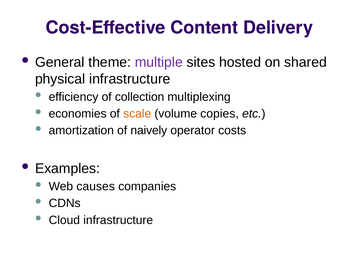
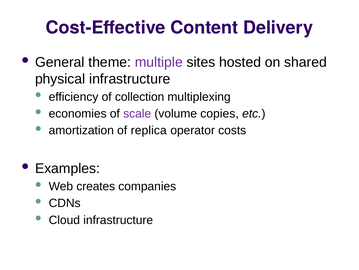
scale colour: orange -> purple
naively: naively -> replica
causes: causes -> creates
